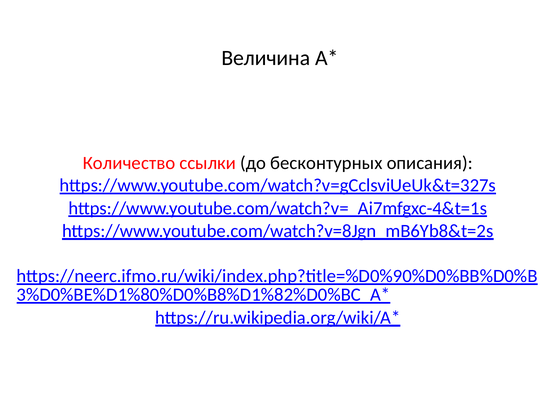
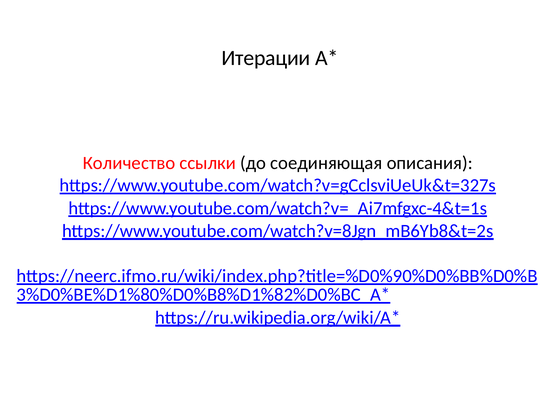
Величина: Величина -> Итерации
бесконтурных: бесконтурных -> соединяющая
